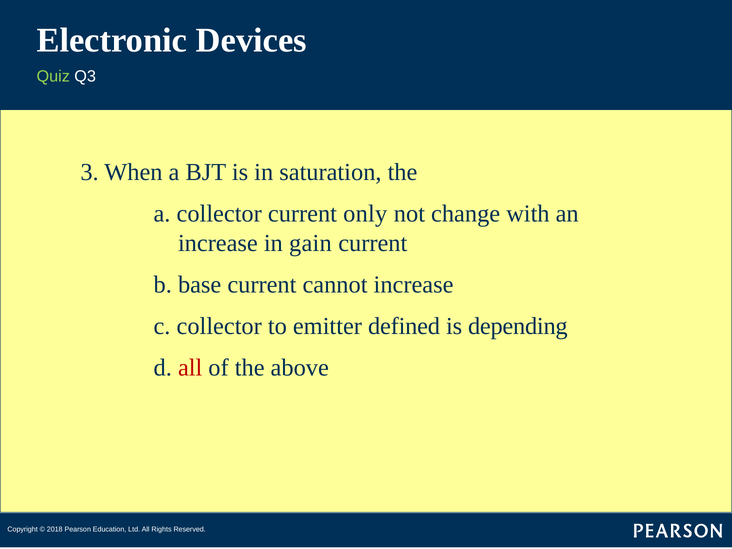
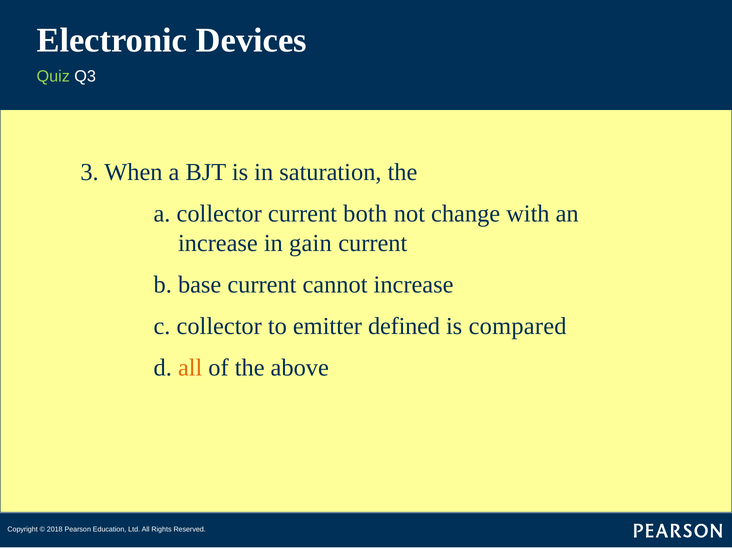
only: only -> both
depending: depending -> compared
all at (190, 368) colour: red -> orange
